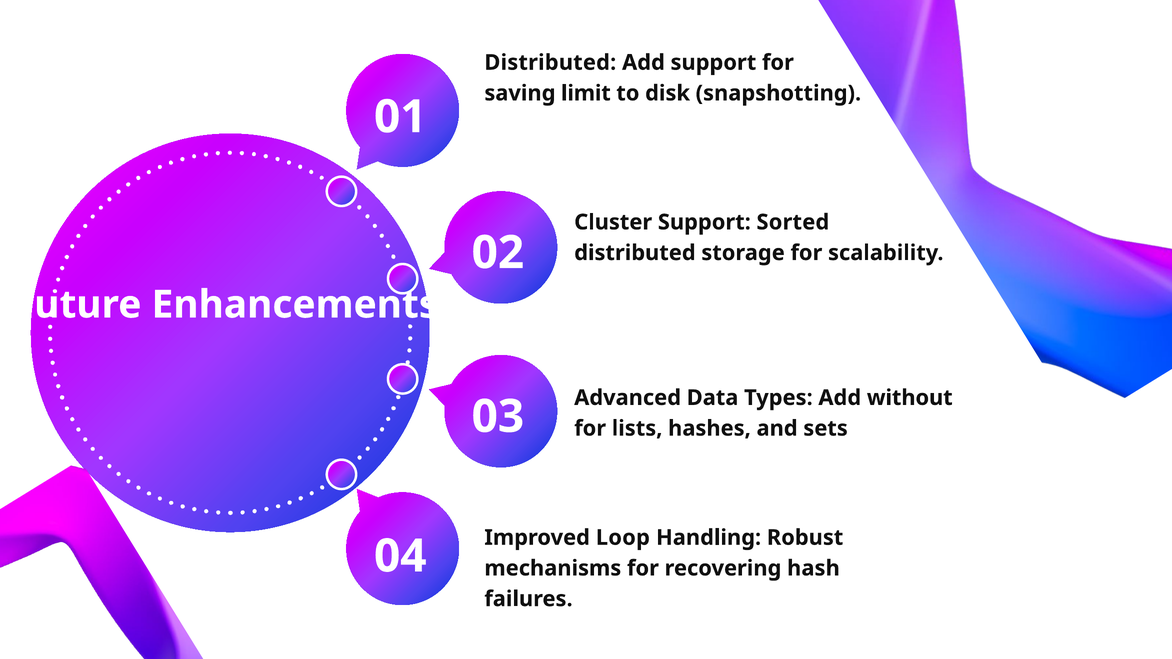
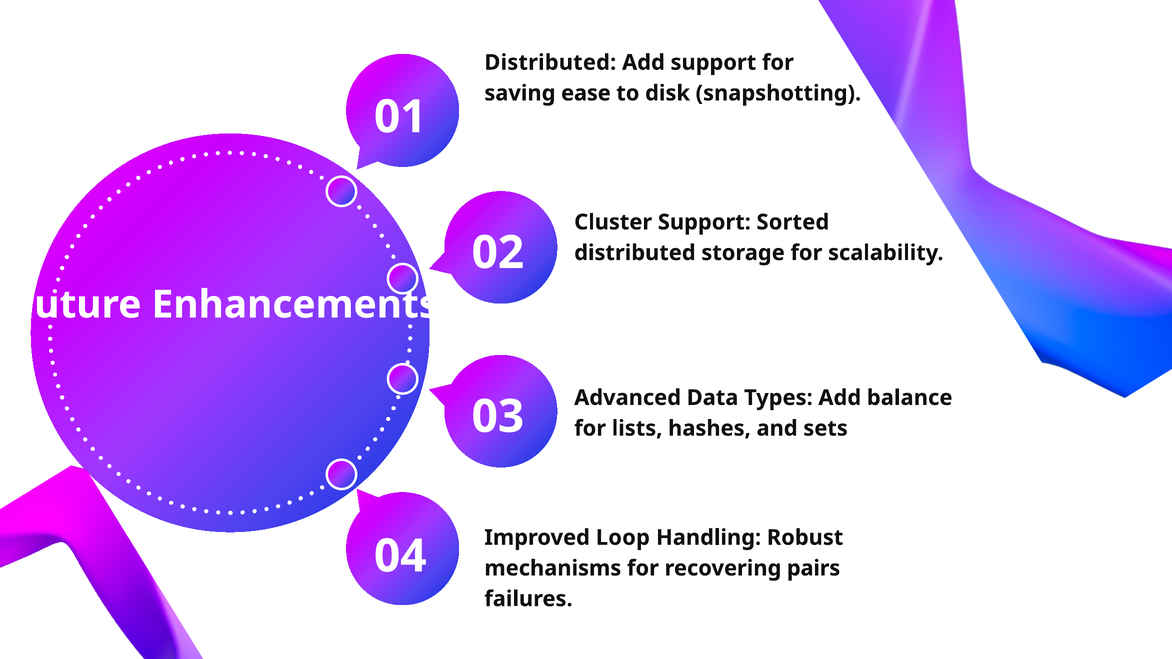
limit: limit -> ease
without: without -> balance
hash: hash -> pairs
